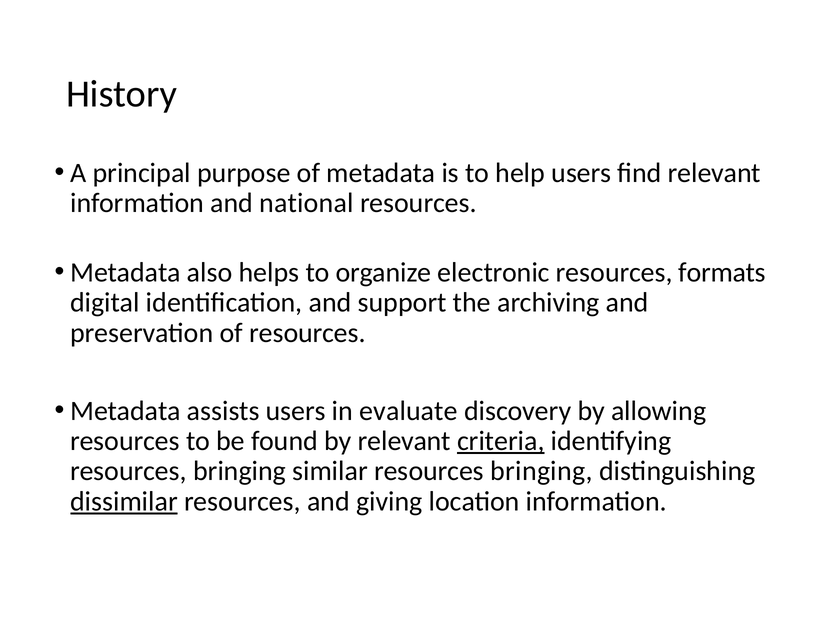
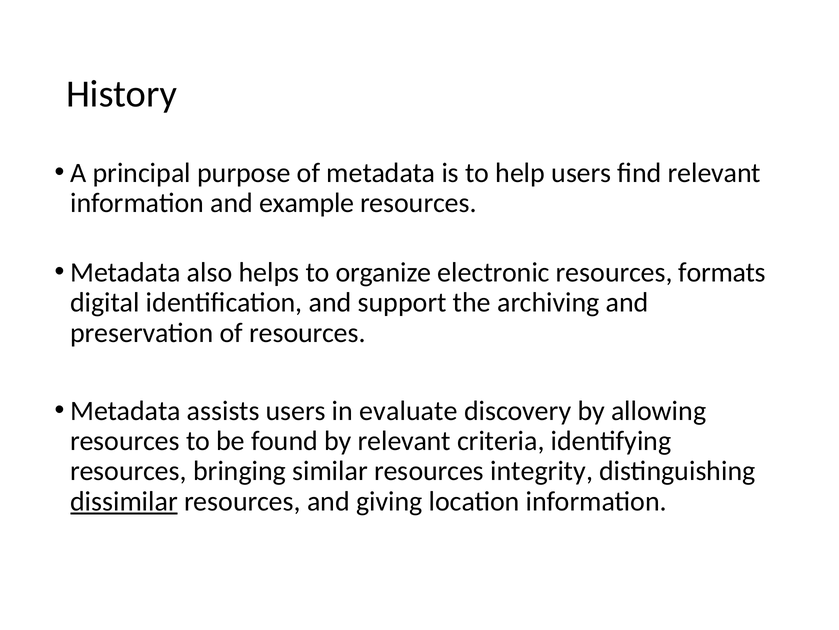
national: national -> example
criteria underline: present -> none
similar resources bringing: bringing -> integrity
